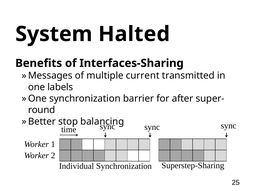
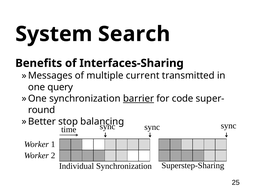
Halted: Halted -> Search
labels: labels -> query
barrier underline: none -> present
after: after -> code
